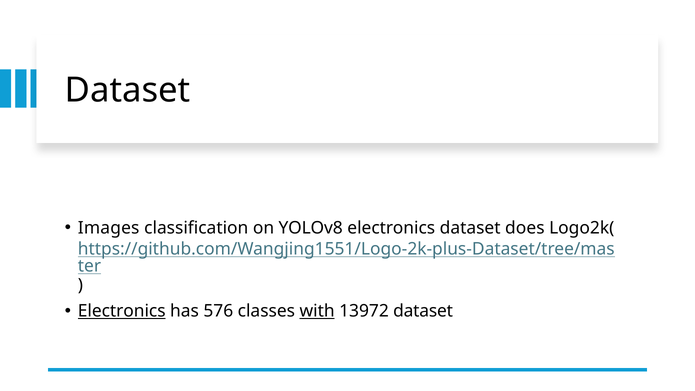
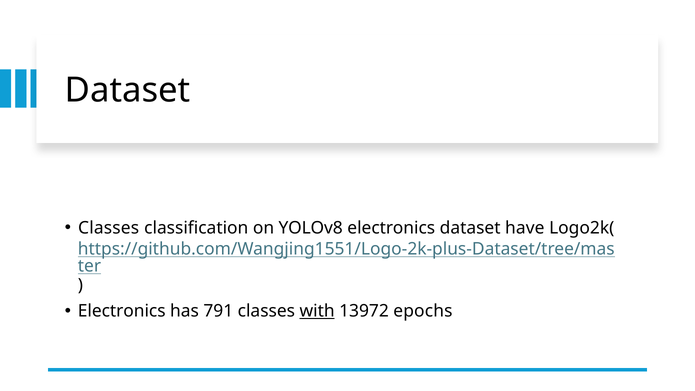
Images at (109, 228): Images -> Classes
does: does -> have
Electronics at (122, 311) underline: present -> none
576: 576 -> 791
13972 dataset: dataset -> epochs
